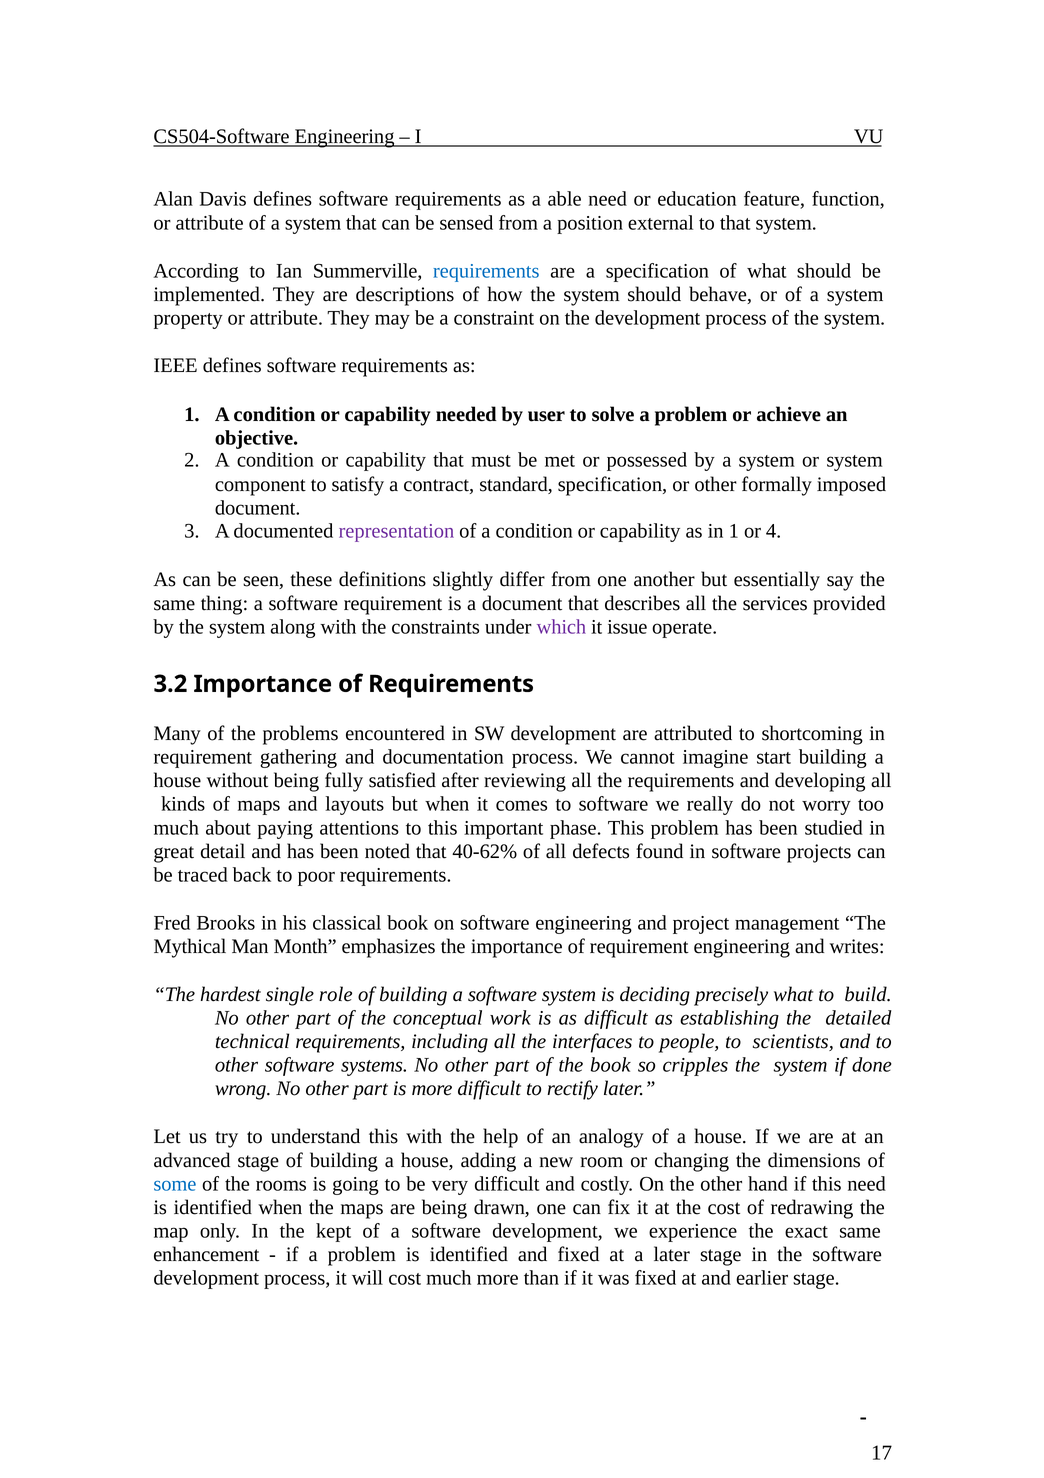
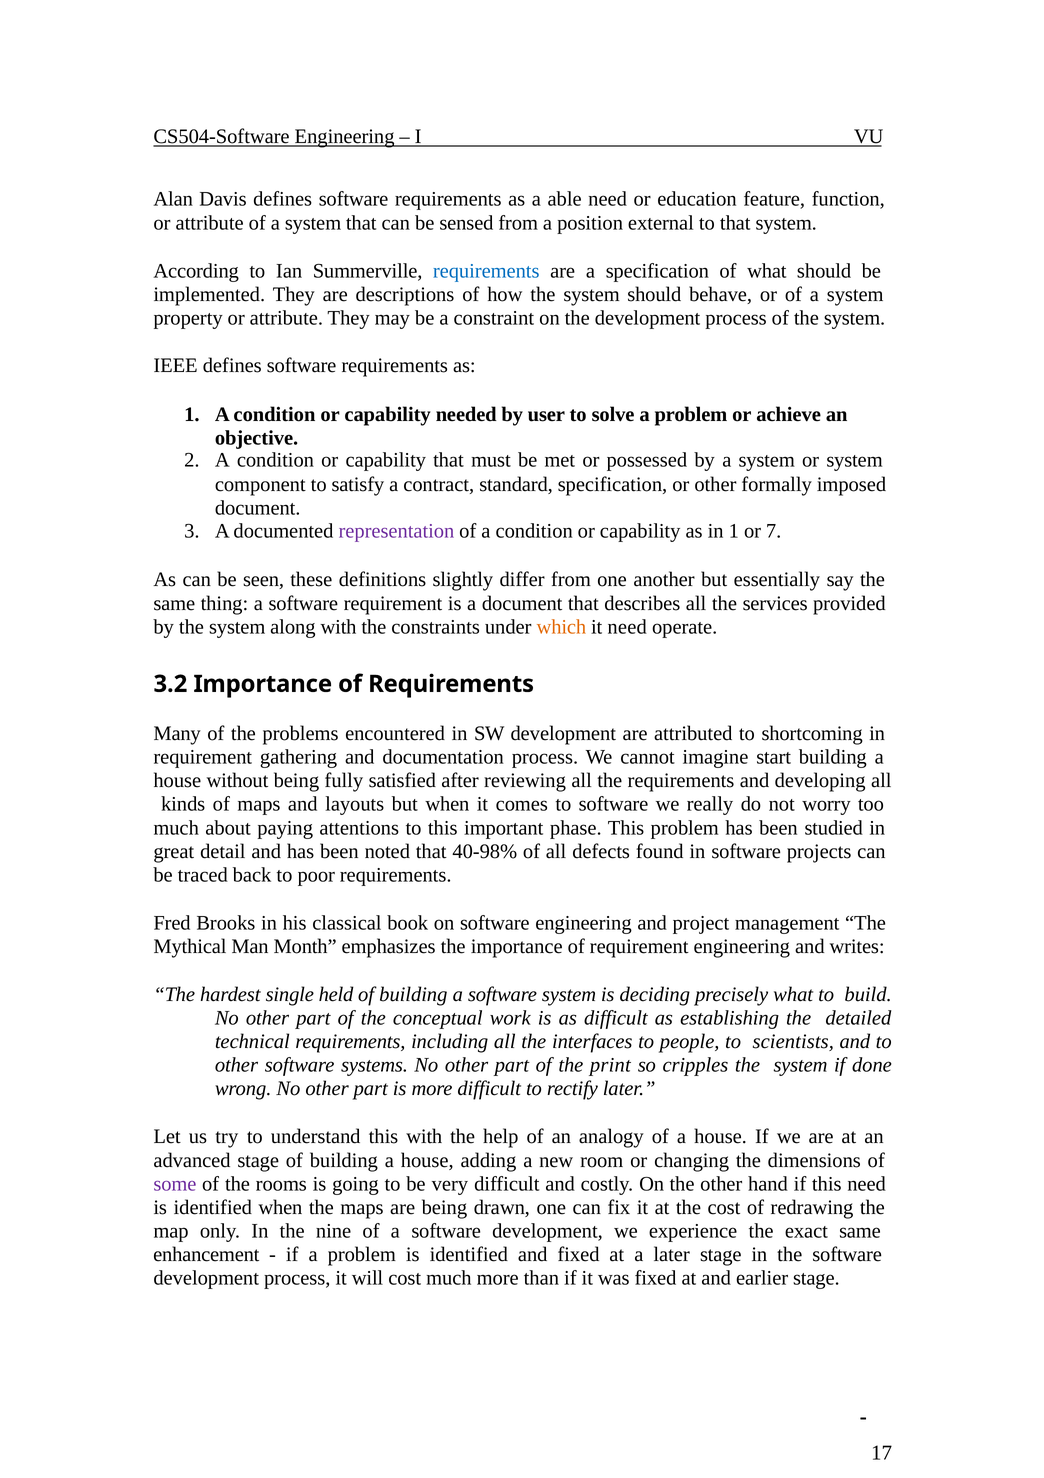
4: 4 -> 7
which colour: purple -> orange
it issue: issue -> need
40-62%: 40-62% -> 40-98%
role: role -> held
the book: book -> print
some colour: blue -> purple
kept: kept -> nine
